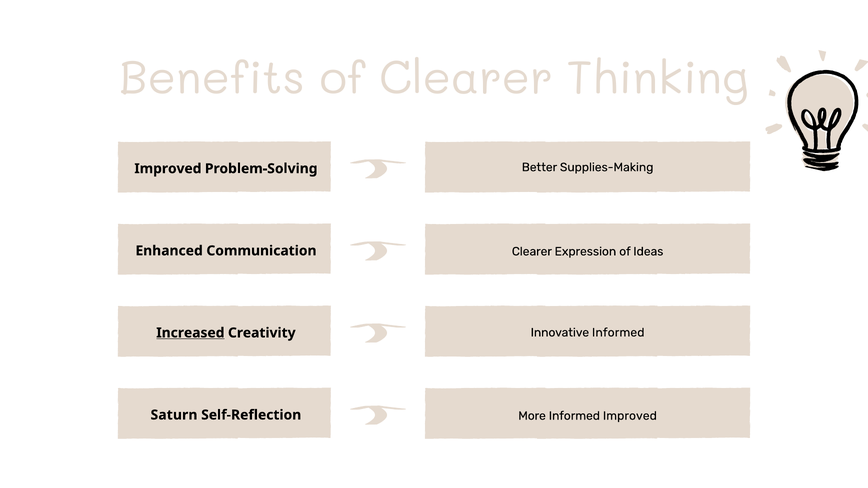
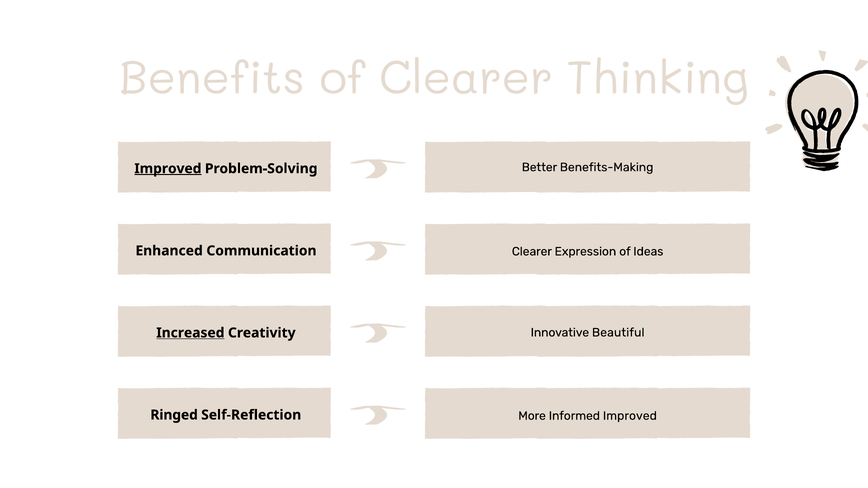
Improved at (168, 169) underline: none -> present
Supplies-Making: Supplies-Making -> Benefits-Making
Innovative Informed: Informed -> Beautiful
Saturn: Saturn -> Ringed
